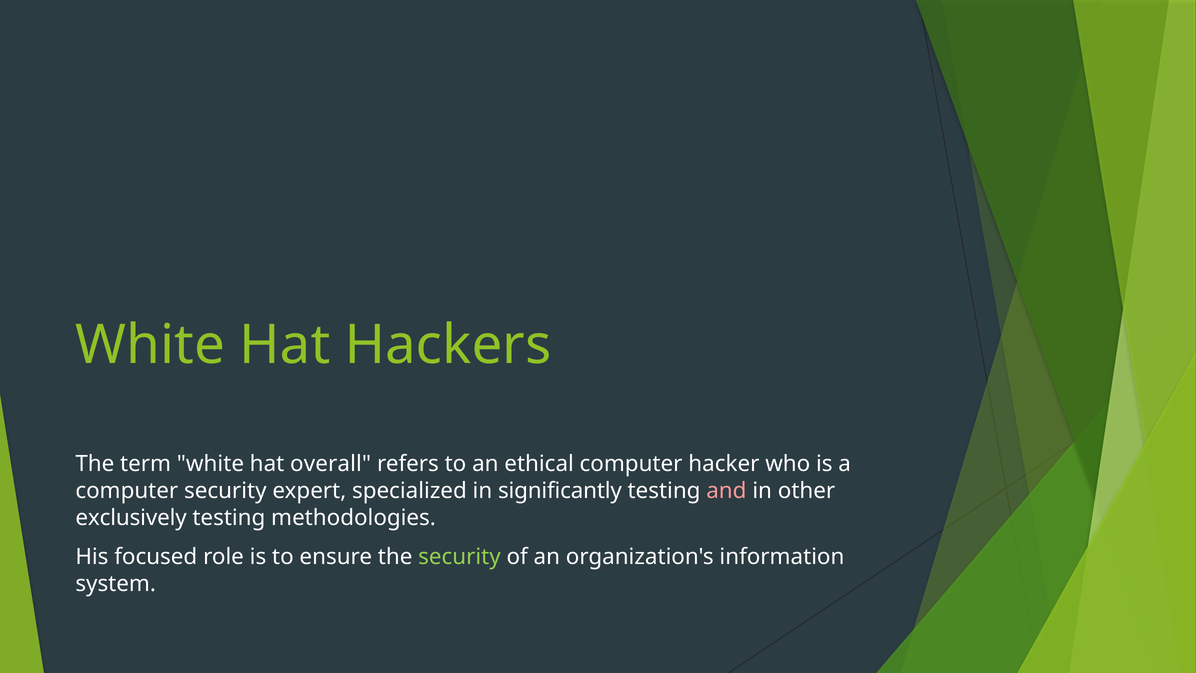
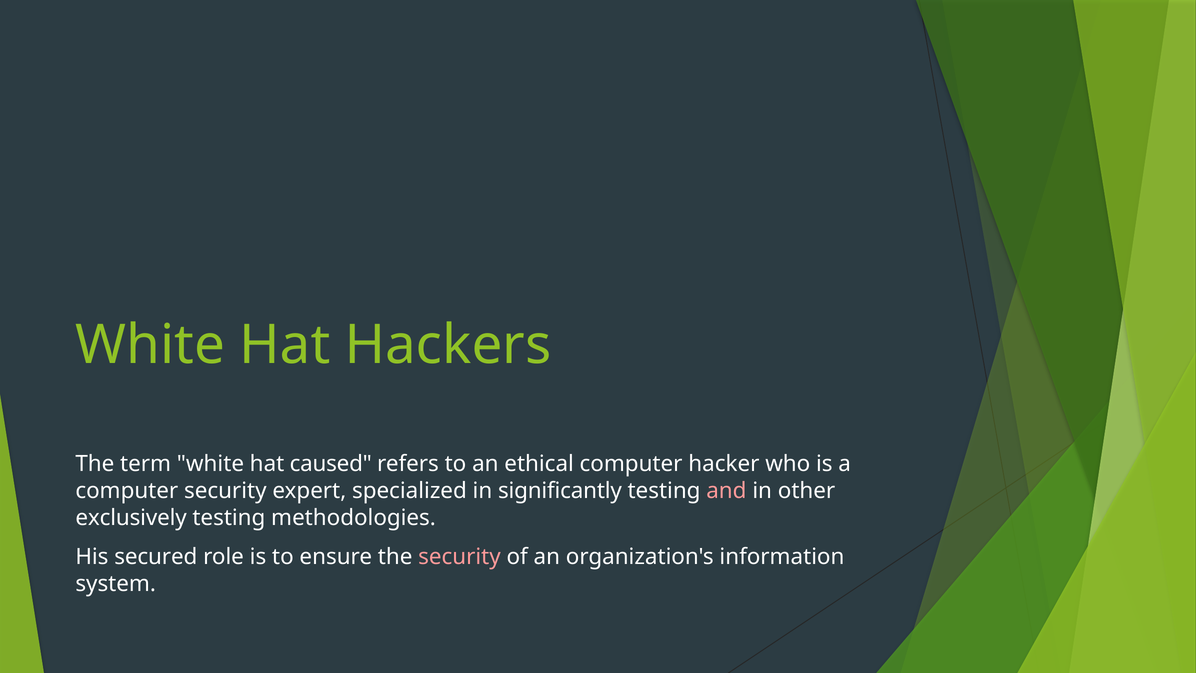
overall: overall -> caused
focused: focused -> secured
security at (459, 557) colour: light green -> pink
